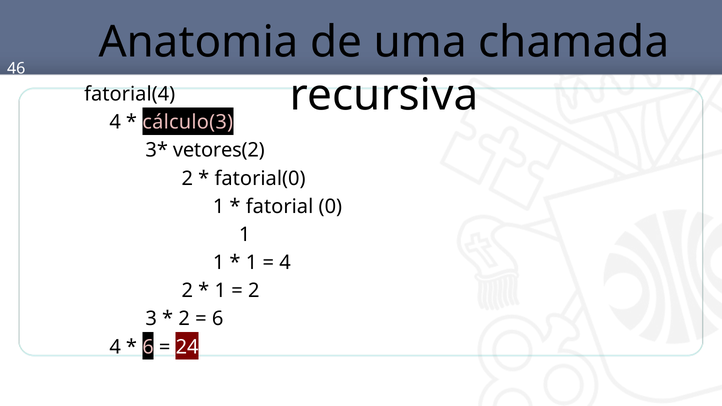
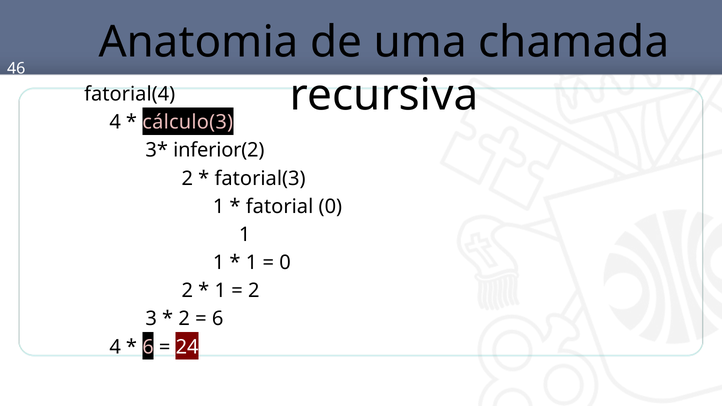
vetores(2: vetores(2 -> inferior(2
fatorial(0: fatorial(0 -> fatorial(3
4 at (285, 263): 4 -> 0
